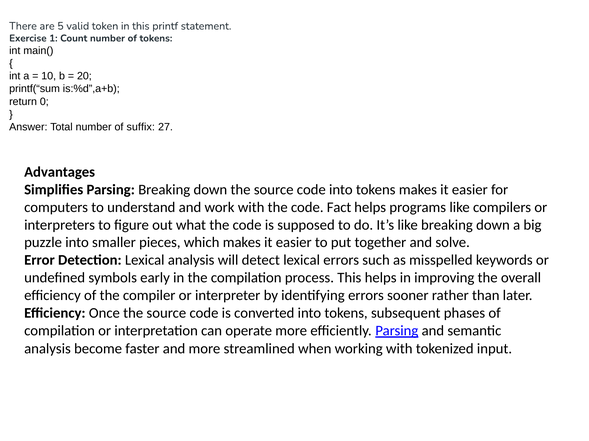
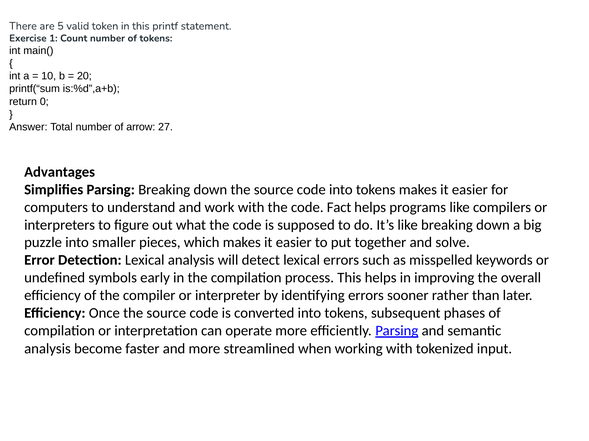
suffix: suffix -> arrow
